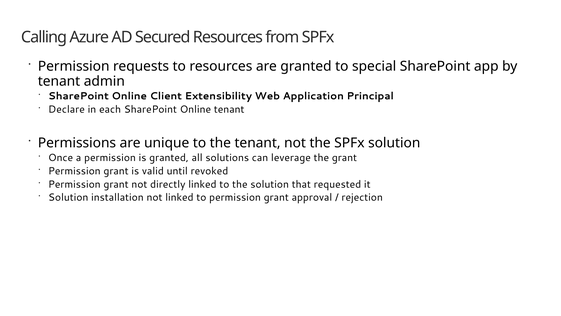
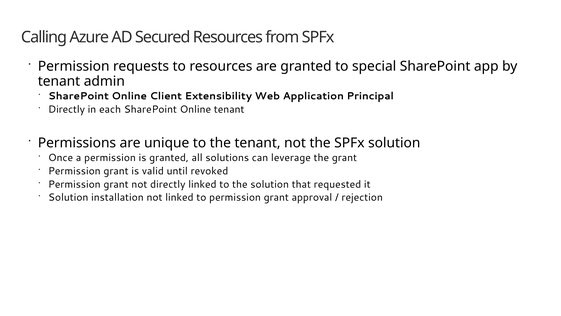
Declare at (67, 109): Declare -> Directly
